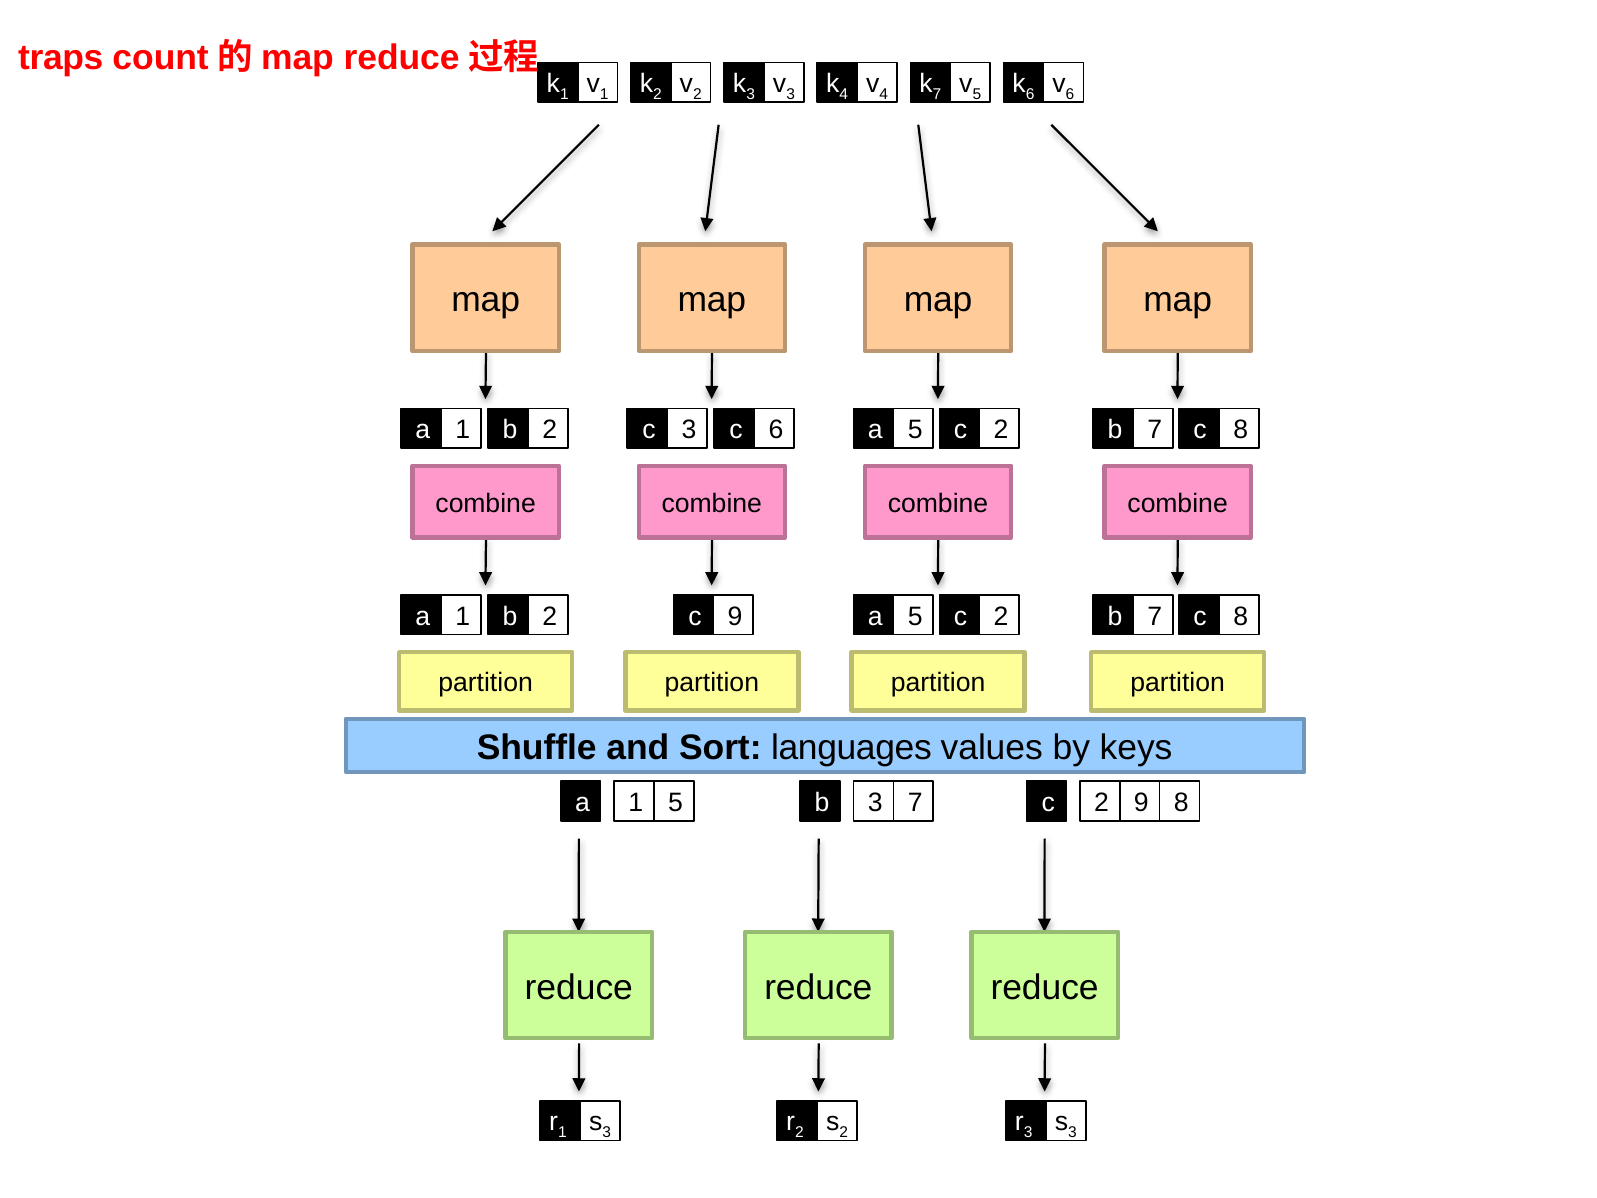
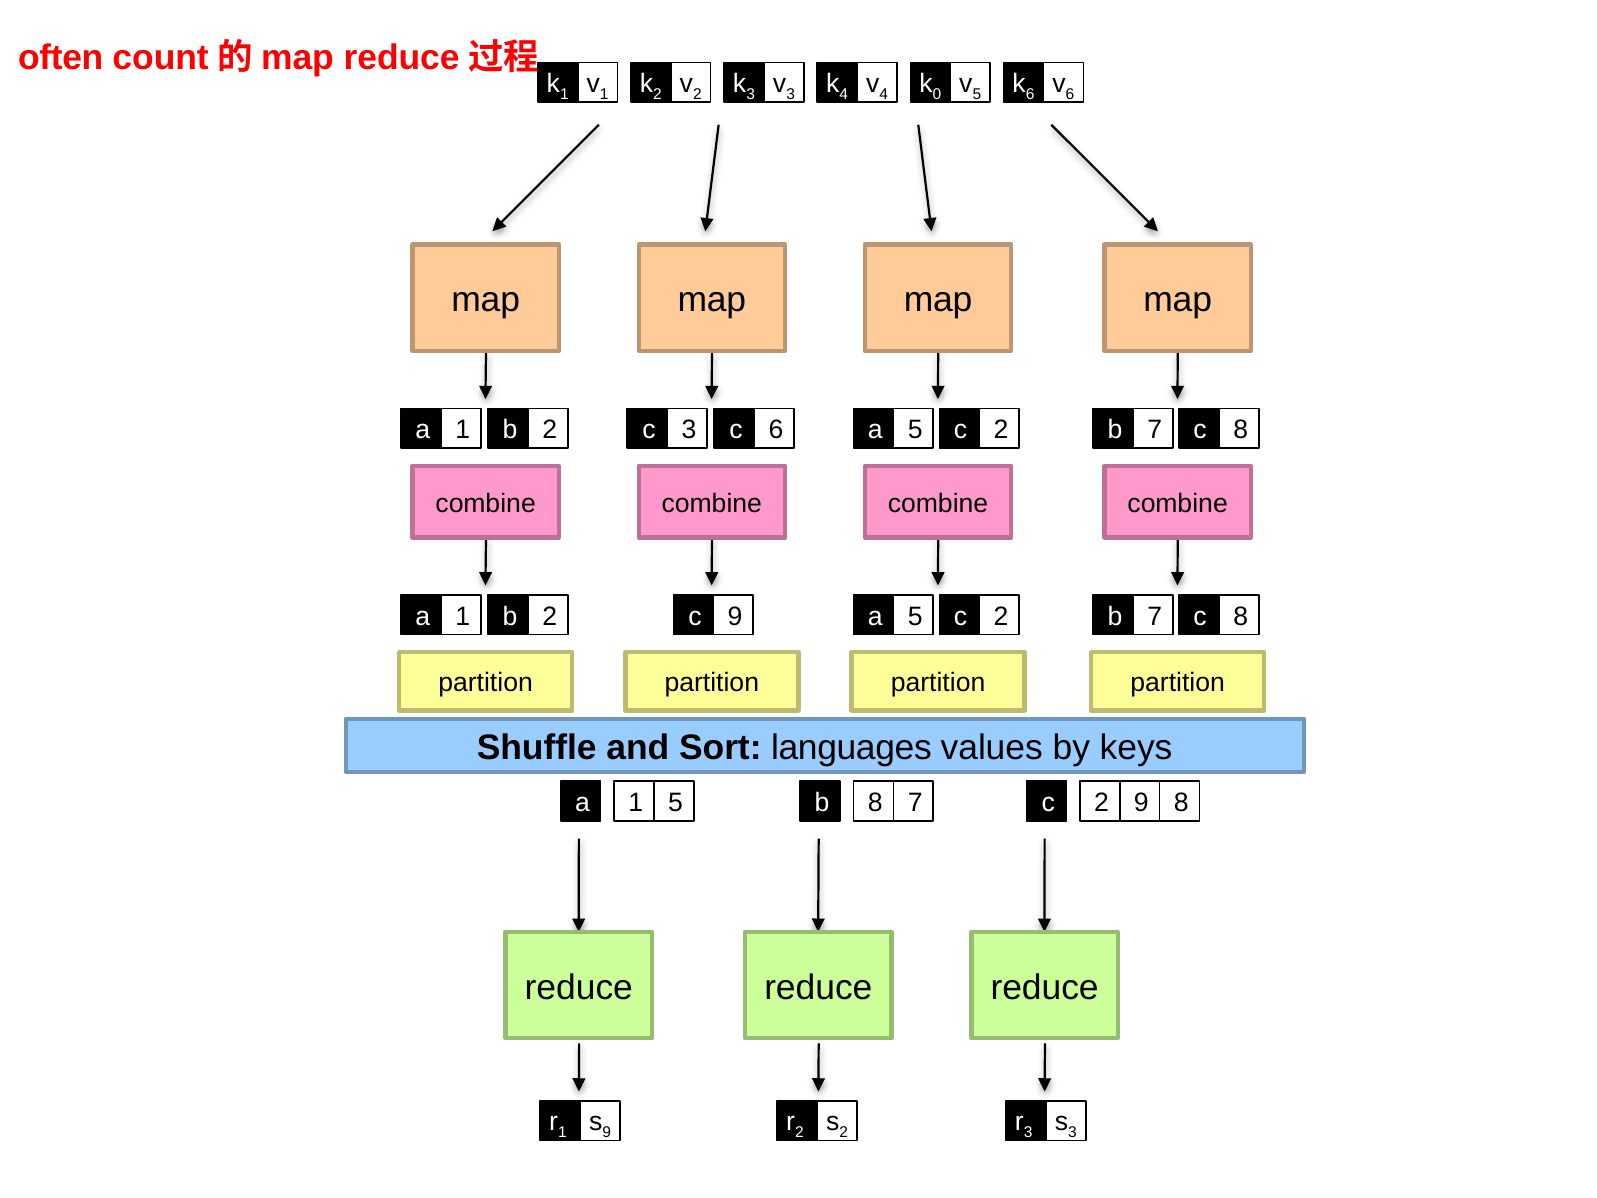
traps: traps -> often
7 at (937, 94): 7 -> 0
b 3: 3 -> 8
3 at (607, 1132): 3 -> 9
